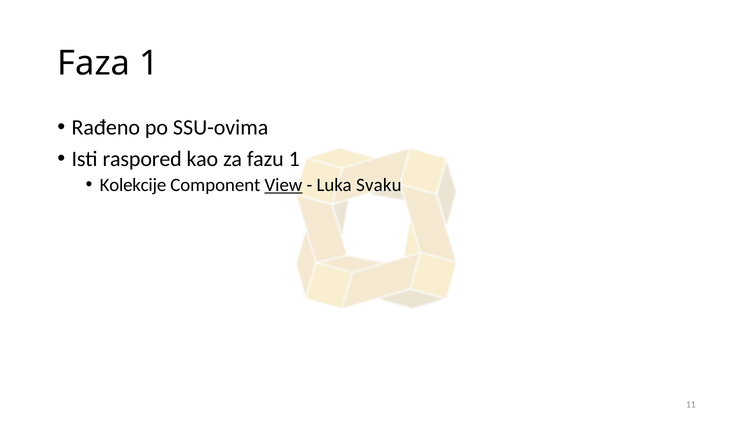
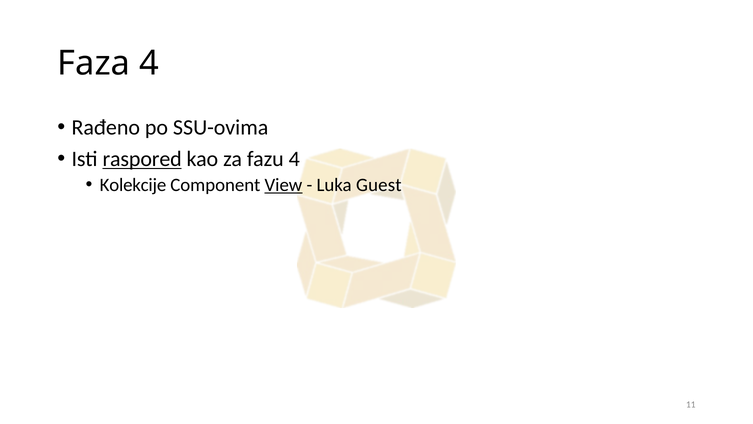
Faza 1: 1 -> 4
raspored underline: none -> present
fazu 1: 1 -> 4
Svaku: Svaku -> Guest
